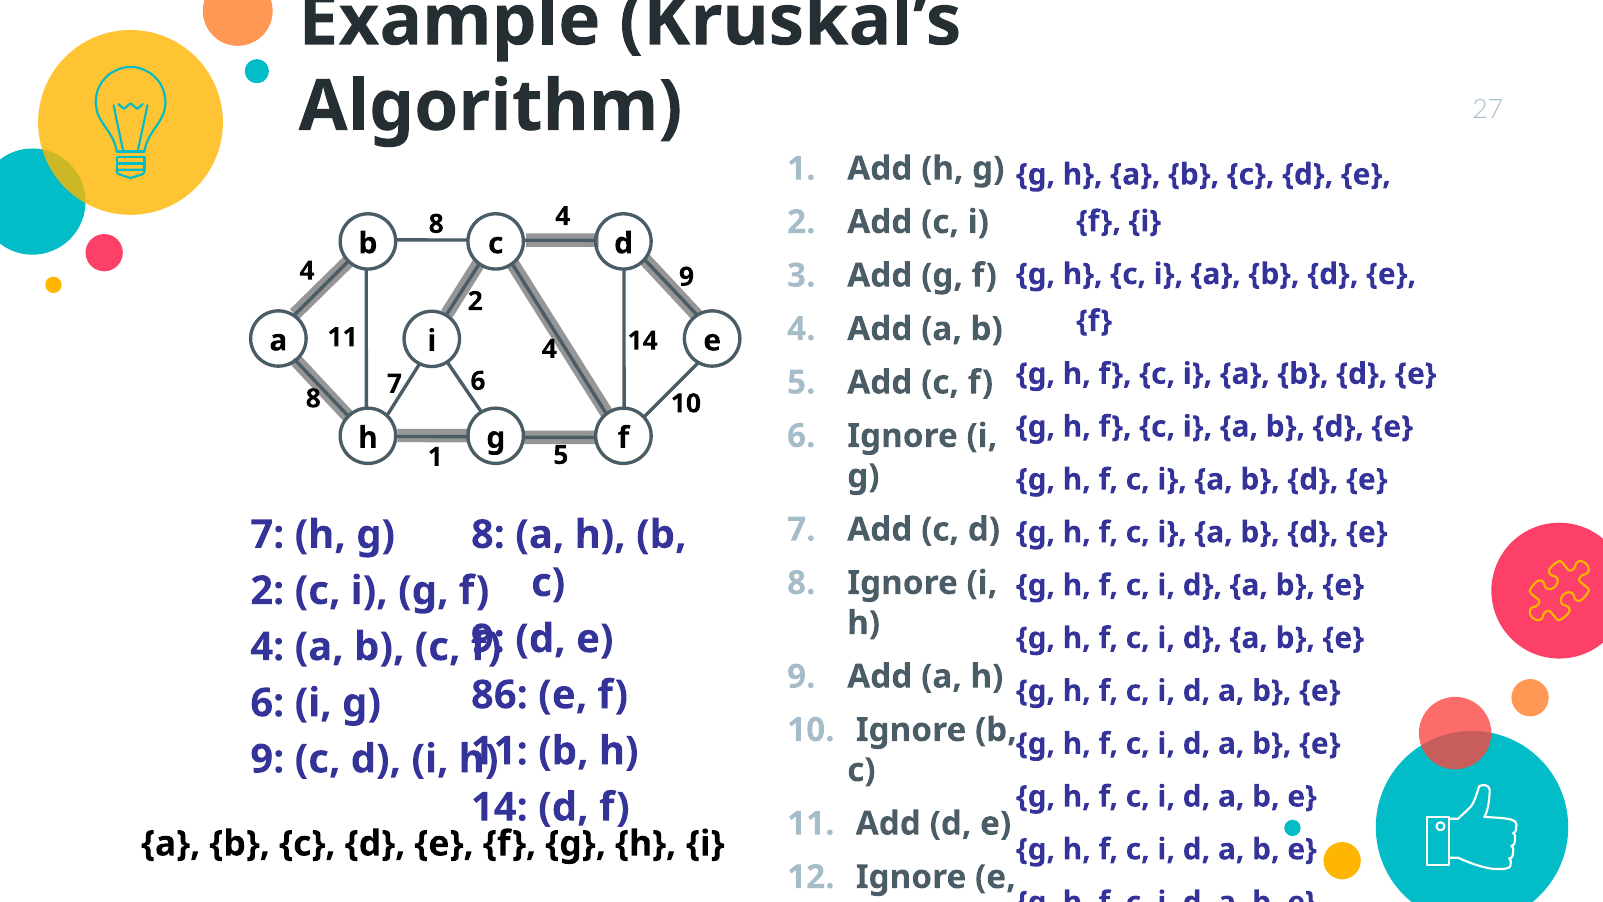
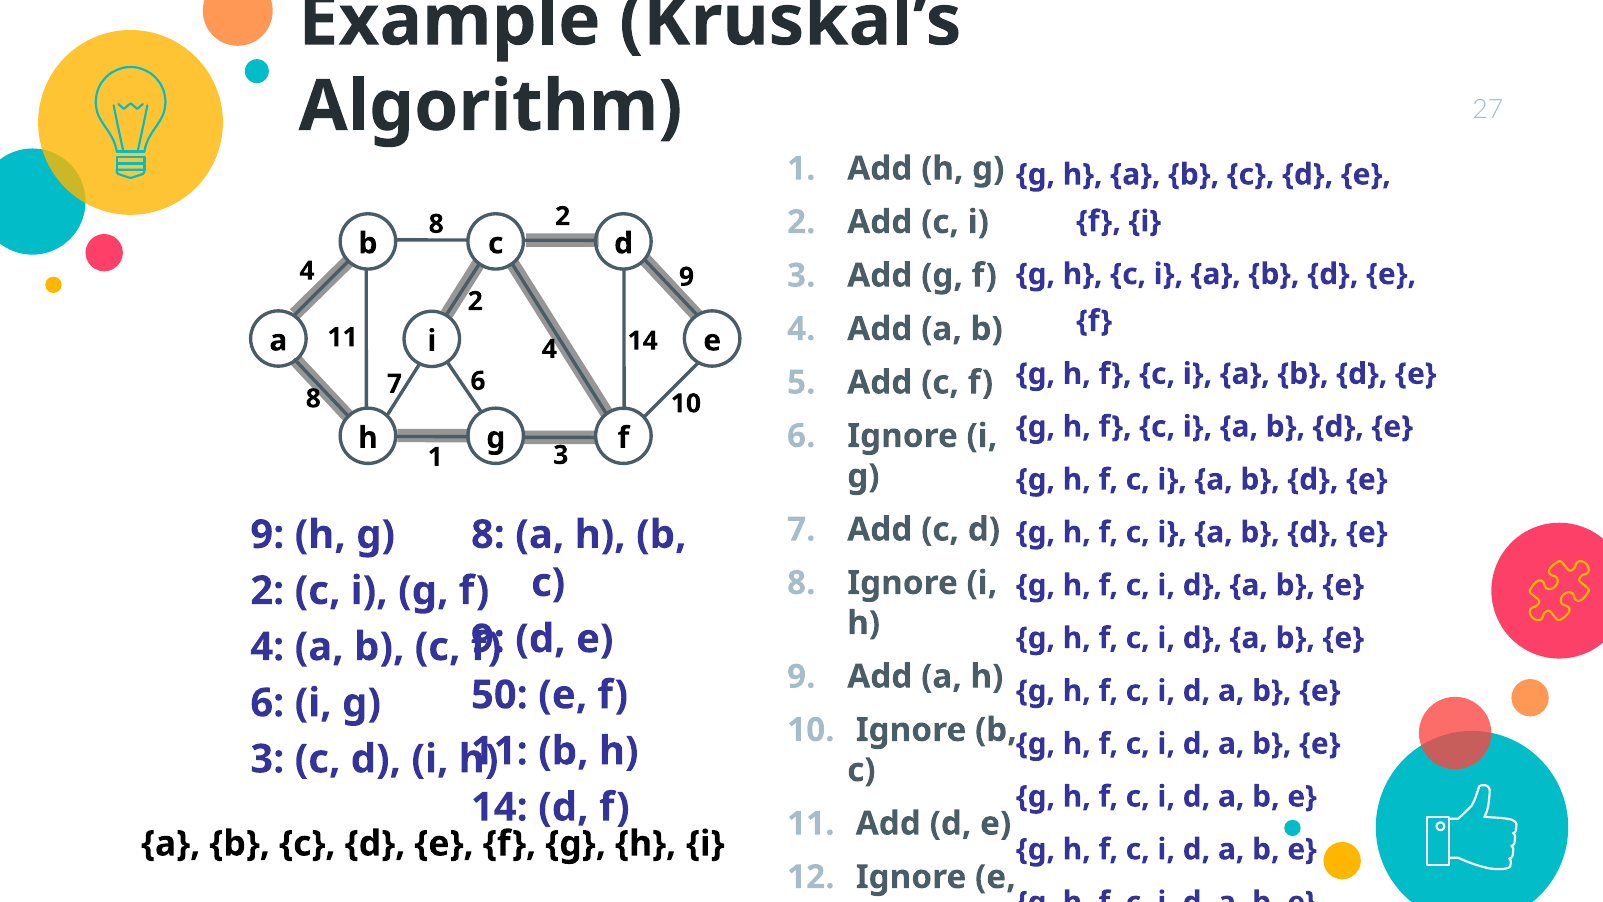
8 4: 4 -> 2
1 5: 5 -> 3
7 at (267, 535): 7 -> 9
86: 86 -> 50
9 at (267, 759): 9 -> 3
